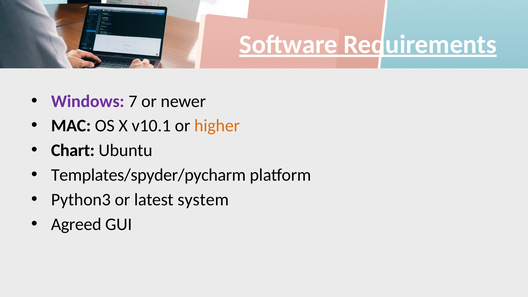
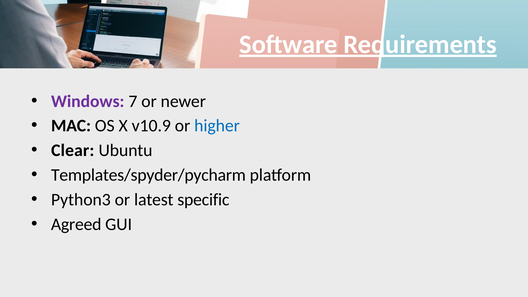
v10.1: v10.1 -> v10.9
higher colour: orange -> blue
Chart: Chart -> Clear
system: system -> specific
